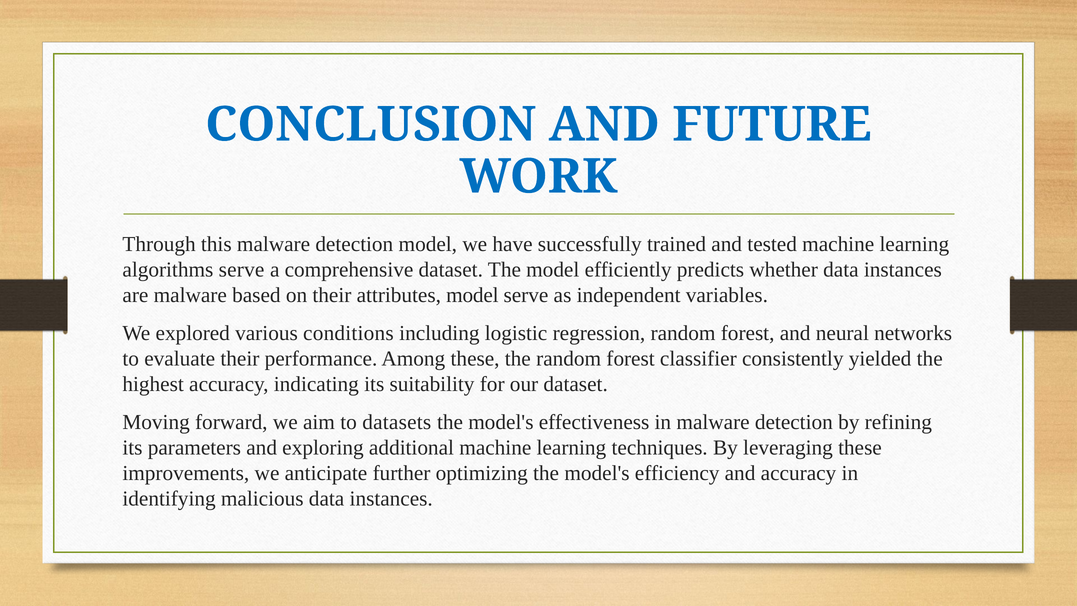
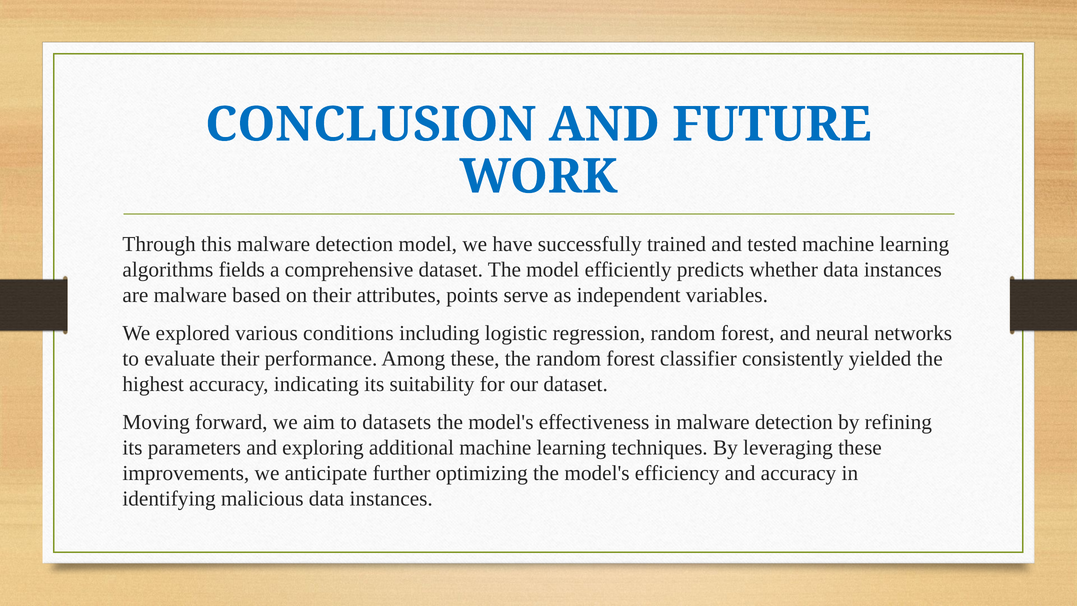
algorithms serve: serve -> fields
attributes model: model -> points
